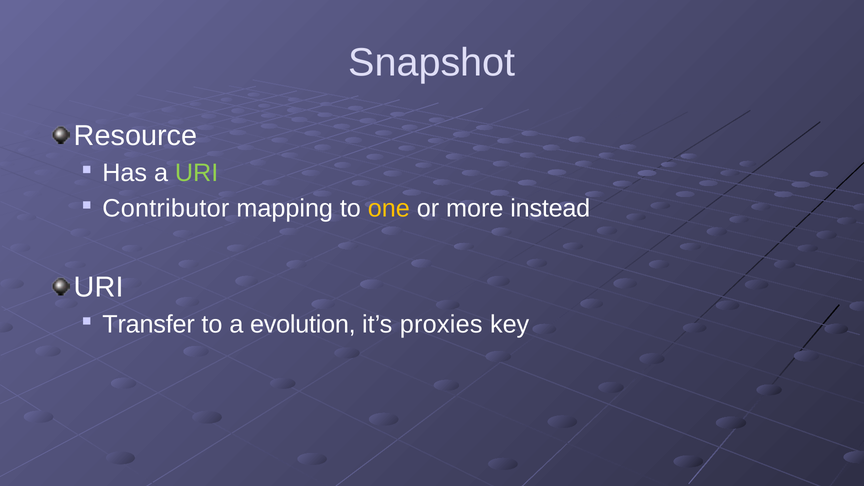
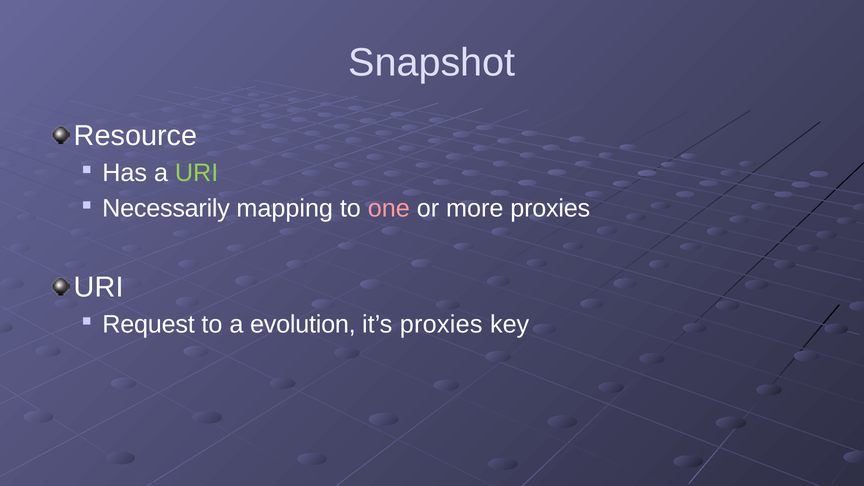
Contributor: Contributor -> Necessarily
one colour: yellow -> pink
more instead: instead -> proxies
Transfer: Transfer -> Request
